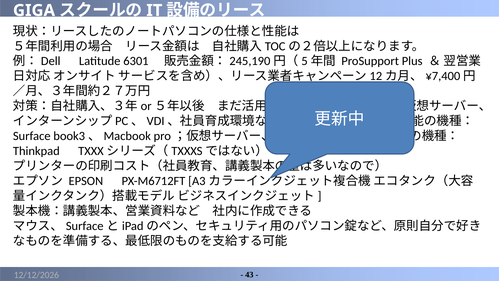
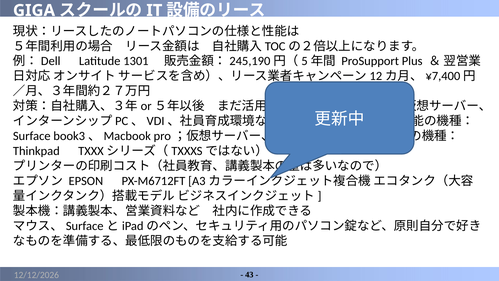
6301: 6301 -> 1301
